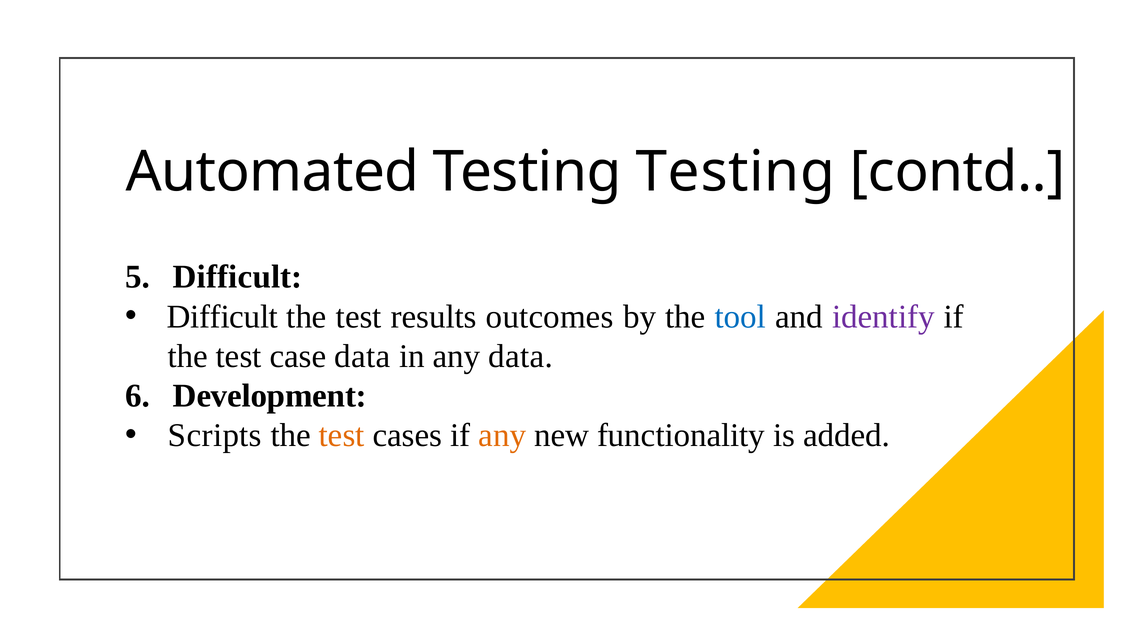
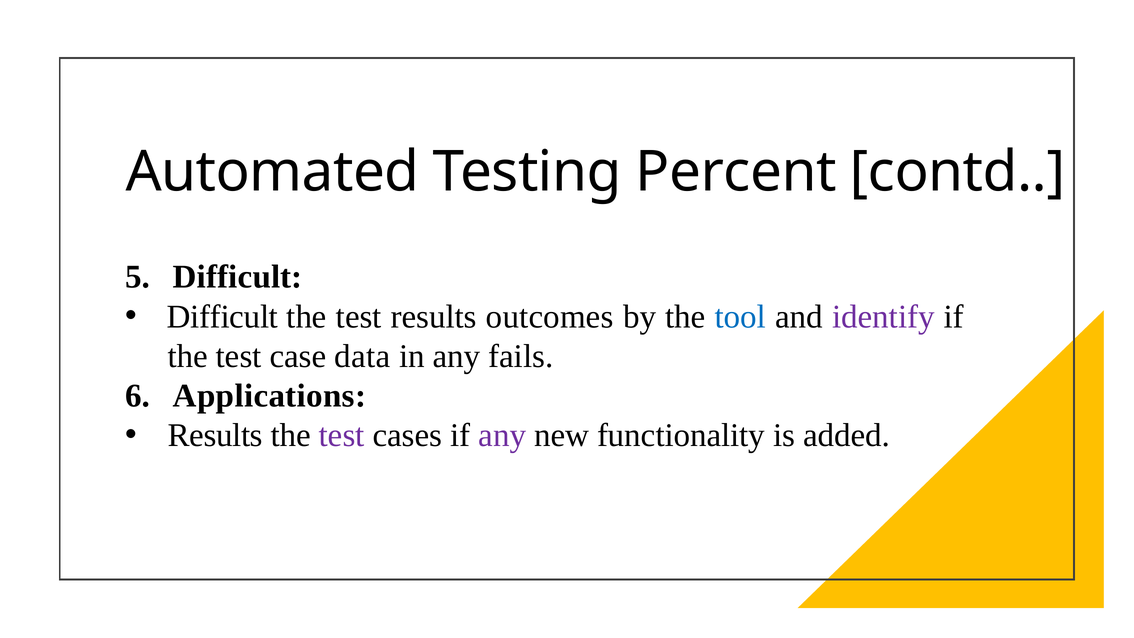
Testing Testing: Testing -> Percent
any data: data -> fails
Development: Development -> Applications
Scripts at (215, 435): Scripts -> Results
test at (342, 435) colour: orange -> purple
any at (502, 435) colour: orange -> purple
